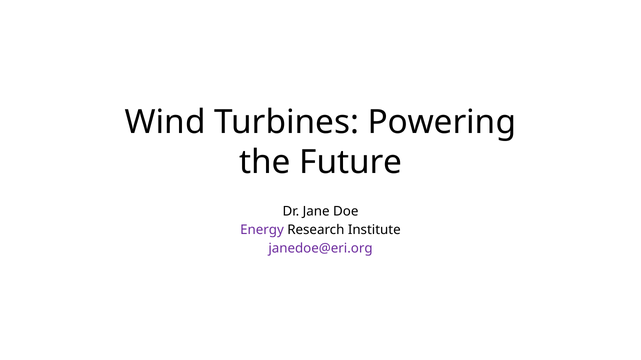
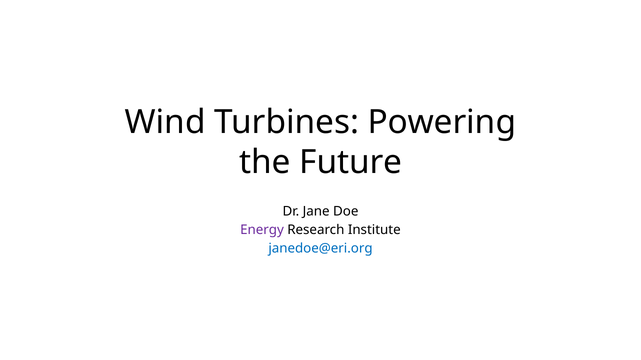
janedoe@eri.org colour: purple -> blue
